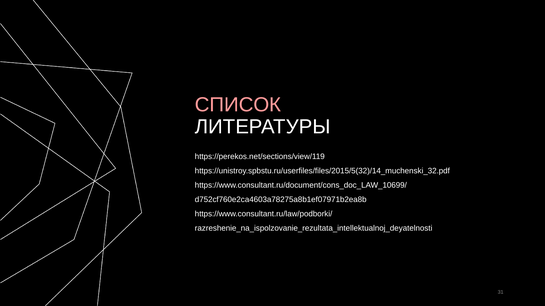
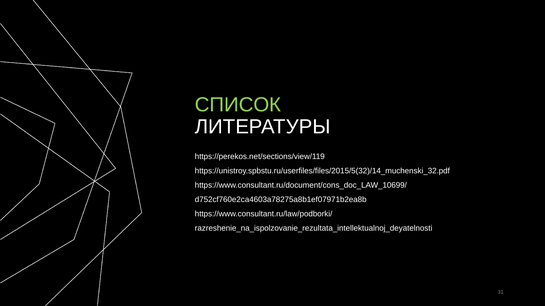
СПИСОК colour: pink -> light green
